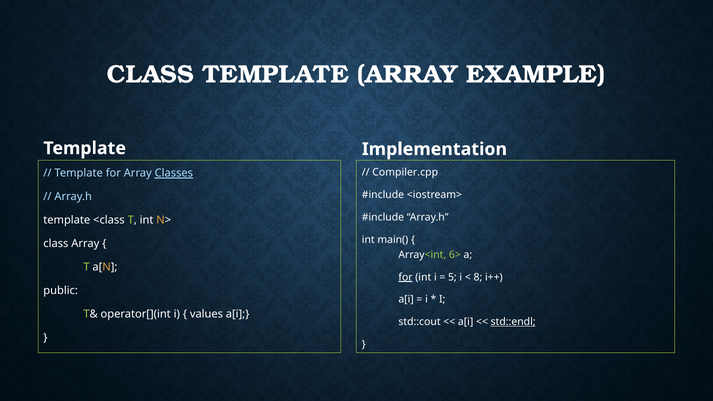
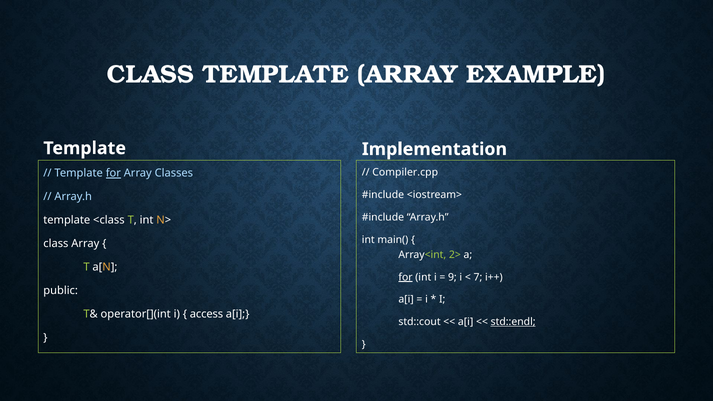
for at (113, 173) underline: none -> present
Classes underline: present -> none
6>: 6> -> 2>
5: 5 -> 9
8: 8 -> 7
values: values -> access
